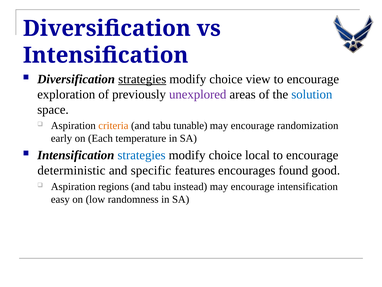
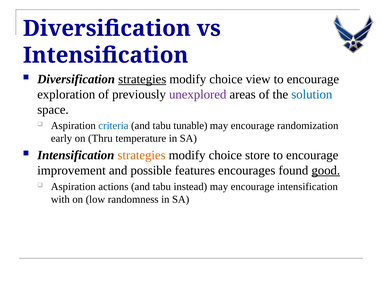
criteria colour: orange -> blue
Each: Each -> Thru
strategies at (142, 155) colour: blue -> orange
local: local -> store
deterministic: deterministic -> improvement
specific: specific -> possible
good underline: none -> present
regions: regions -> actions
easy: easy -> with
